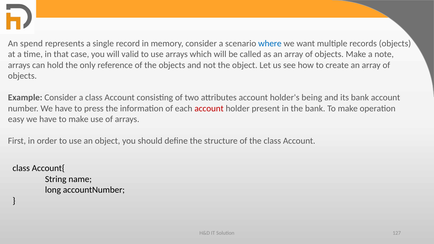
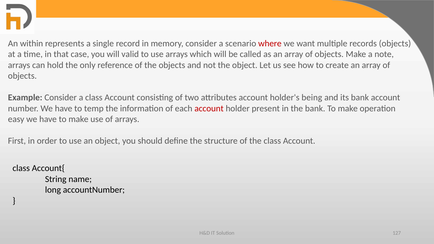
spend: spend -> within
where colour: blue -> red
press: press -> temp
